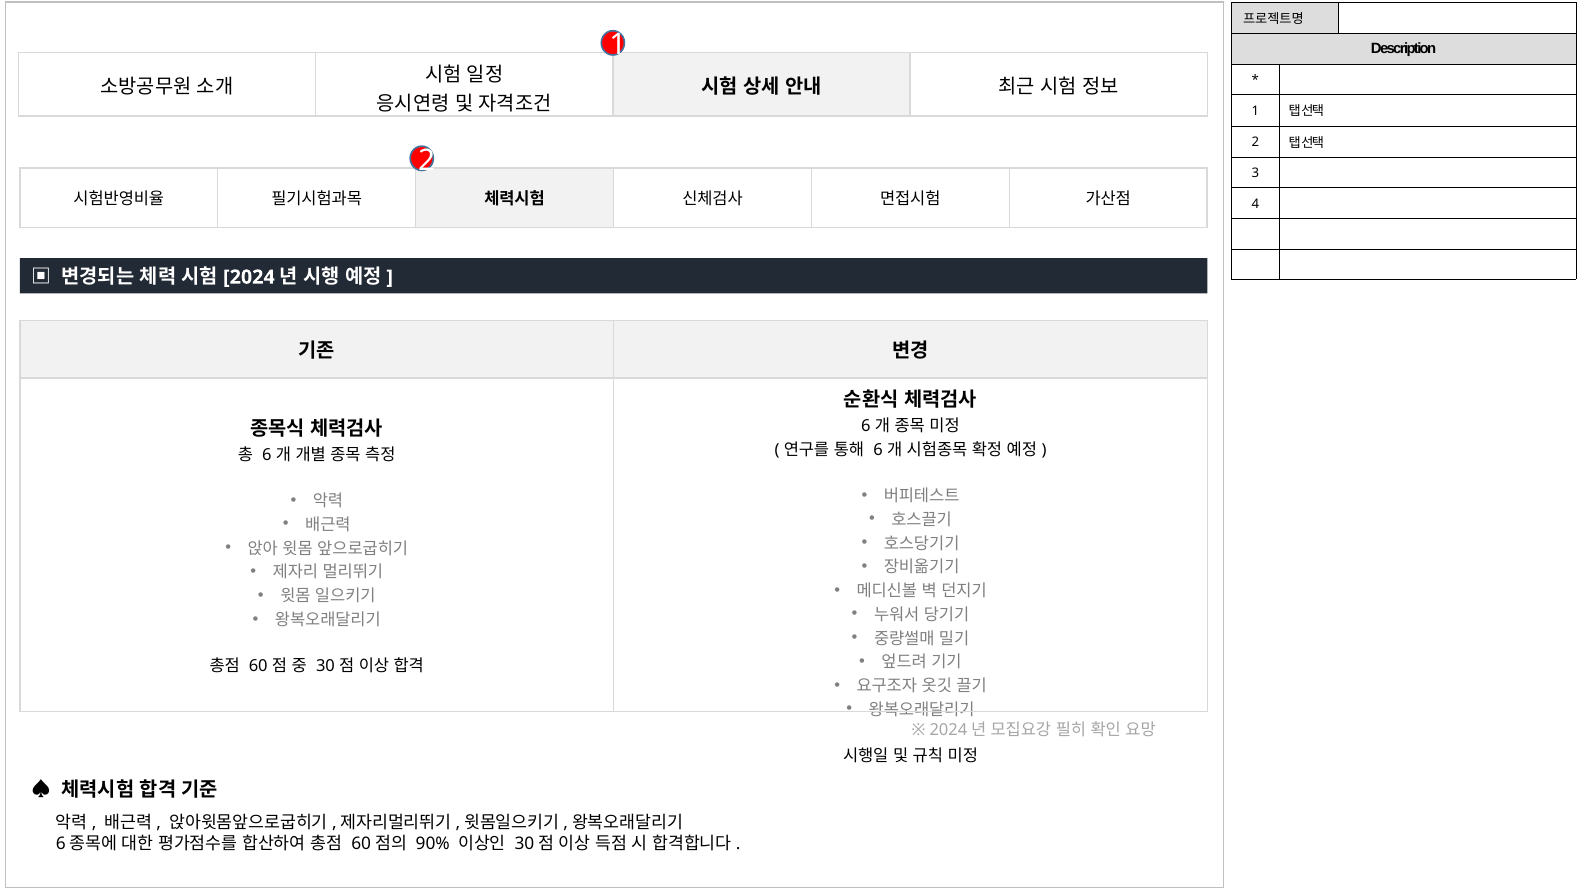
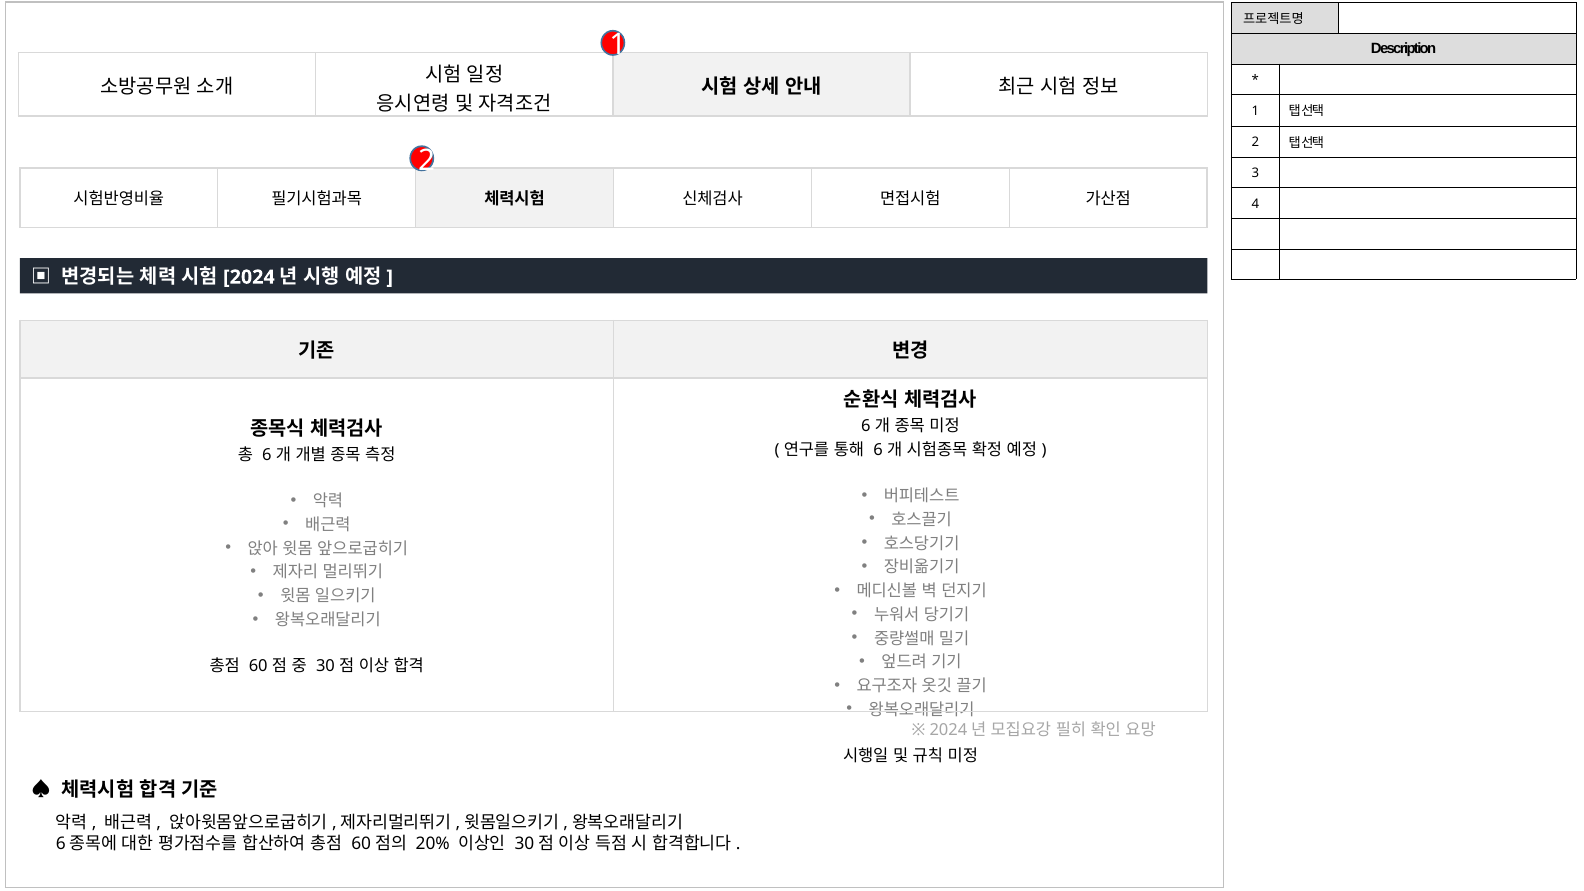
90%: 90% -> 20%
